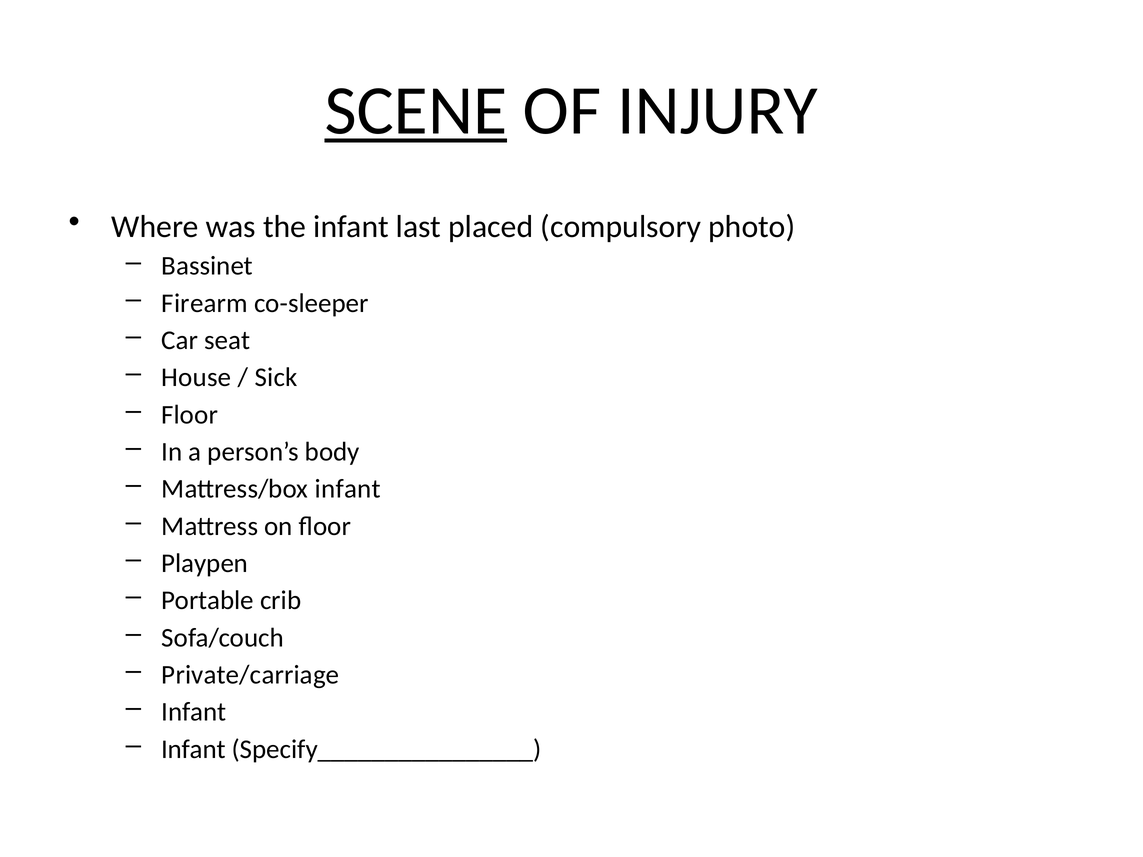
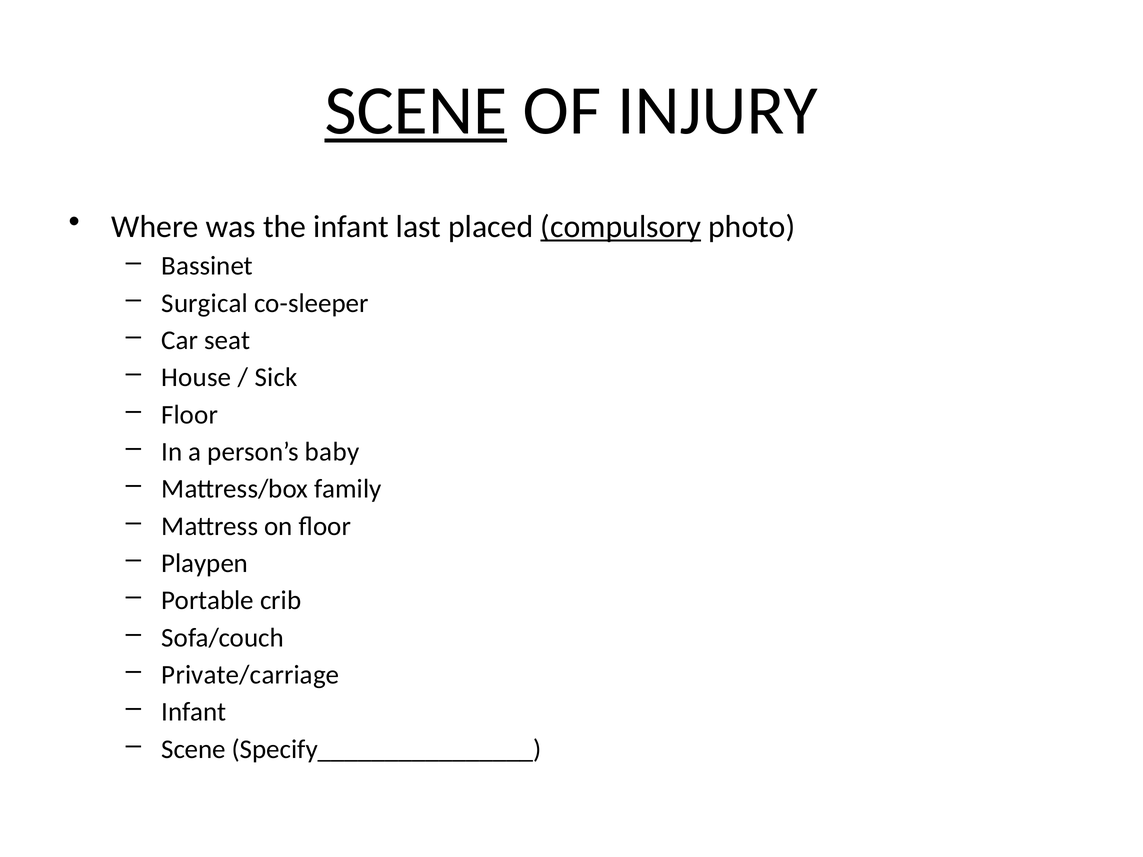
compulsory underline: none -> present
Firearm: Firearm -> Surgical
body: body -> baby
Mattress/box infant: infant -> family
Infant at (194, 749): Infant -> Scene
